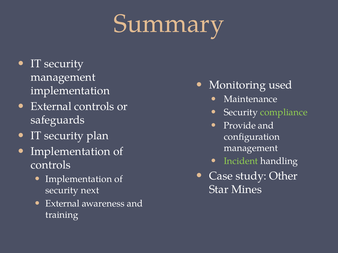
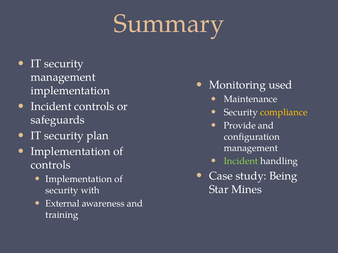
External at (51, 107): External -> Incident
compliance colour: light green -> yellow
Other: Other -> Being
next: next -> with
